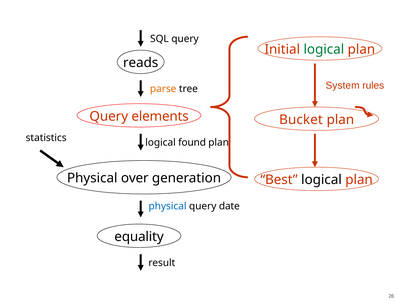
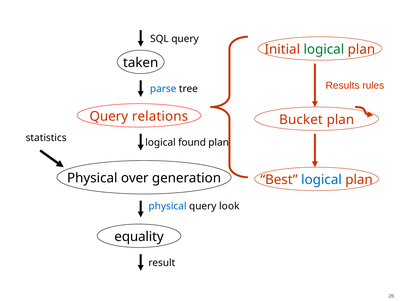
reads: reads -> taken
System: System -> Results
parse colour: orange -> blue
elements: elements -> relations
logical at (321, 180) colour: black -> blue
date: date -> look
